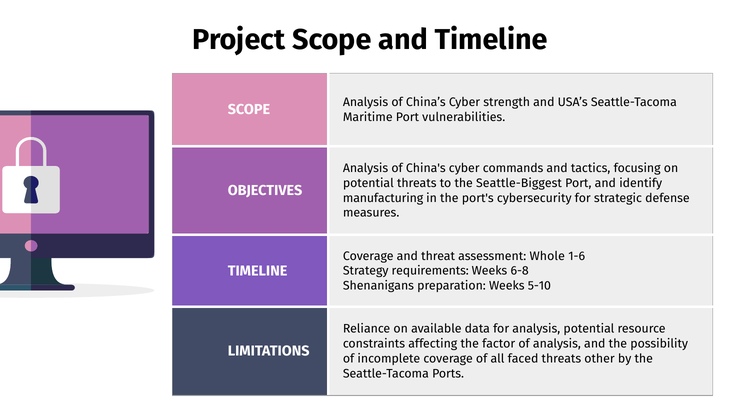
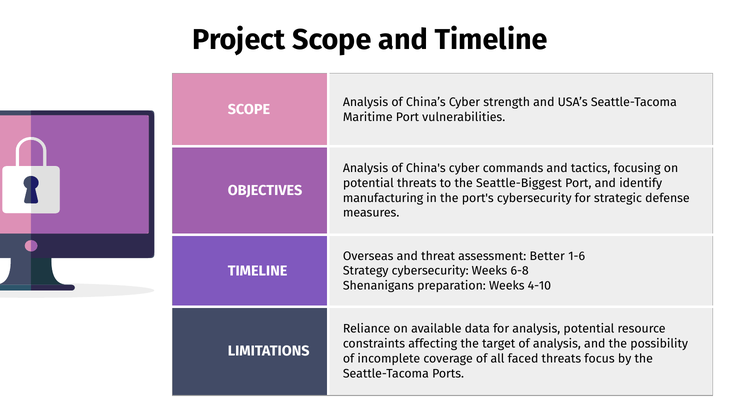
Coverage at (368, 256): Coverage -> Overseas
Whole: Whole -> Better
Strategy requirements: requirements -> cybersecurity
5-10: 5-10 -> 4-10
factor: factor -> target
other: other -> focus
